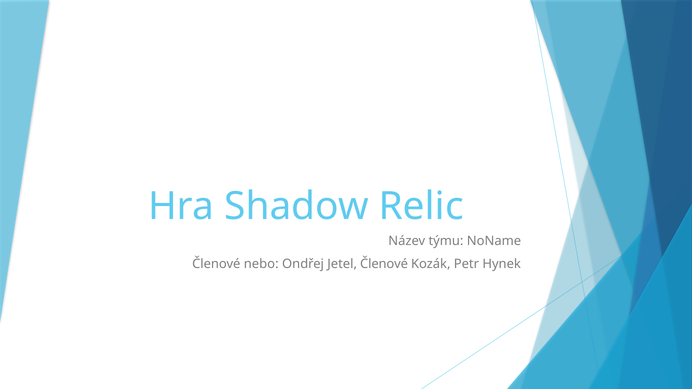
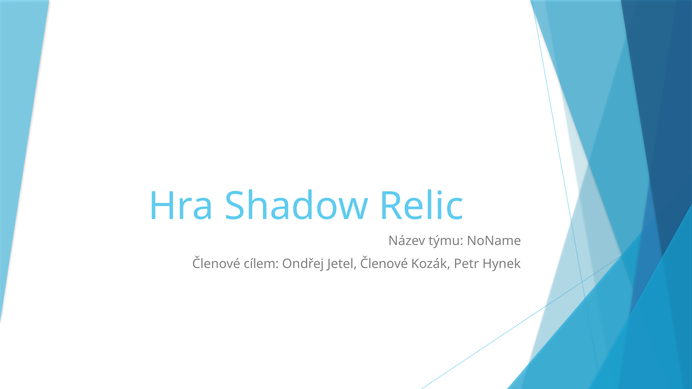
nebo: nebo -> cílem
